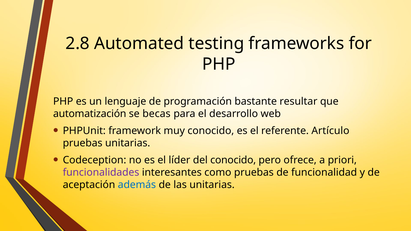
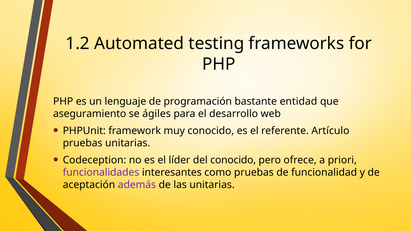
2.8: 2.8 -> 1.2
resultar: resultar -> entidad
automatización: automatización -> aseguramiento
becas: becas -> ágiles
además colour: blue -> purple
